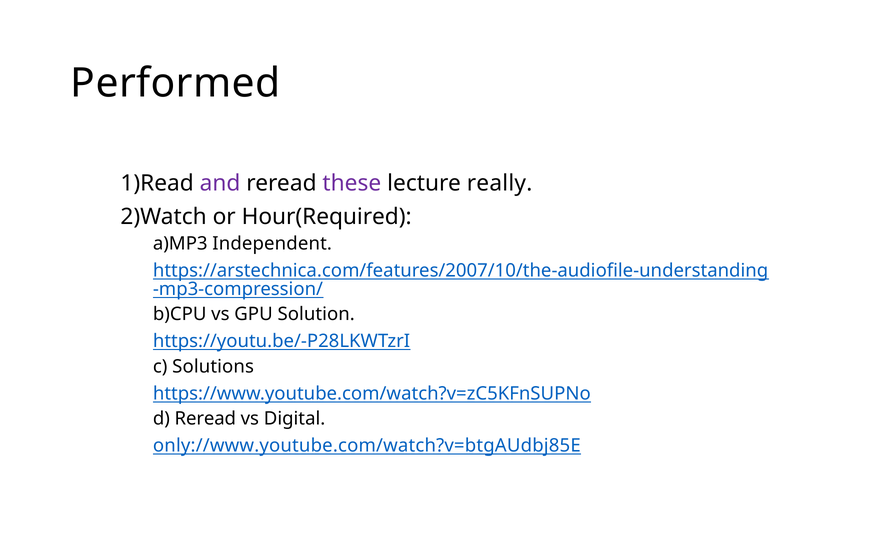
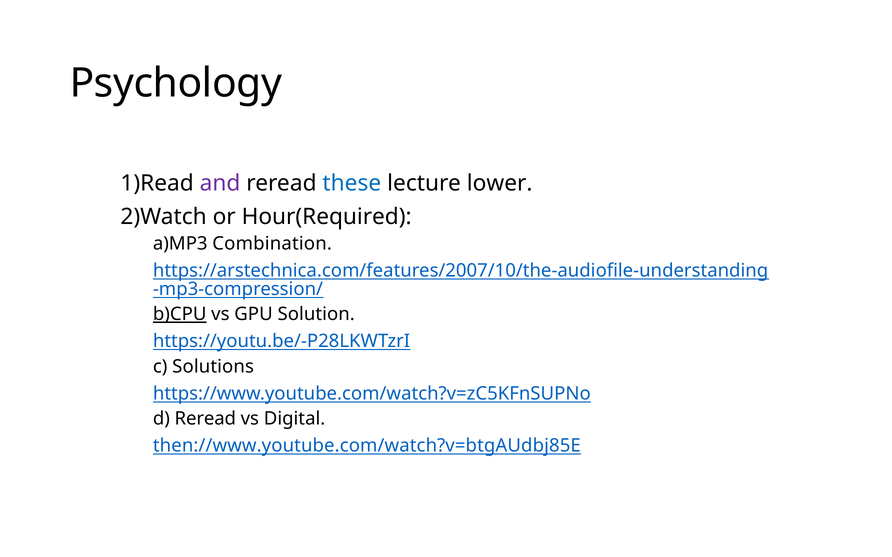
Performed: Performed -> Psychology
these colour: purple -> blue
really: really -> lower
Independent: Independent -> Combination
b)CPU underline: none -> present
only://www.youtube.com/watch?v=btgAUdbj85E: only://www.youtube.com/watch?v=btgAUdbj85E -> then://www.youtube.com/watch?v=btgAUdbj85E
